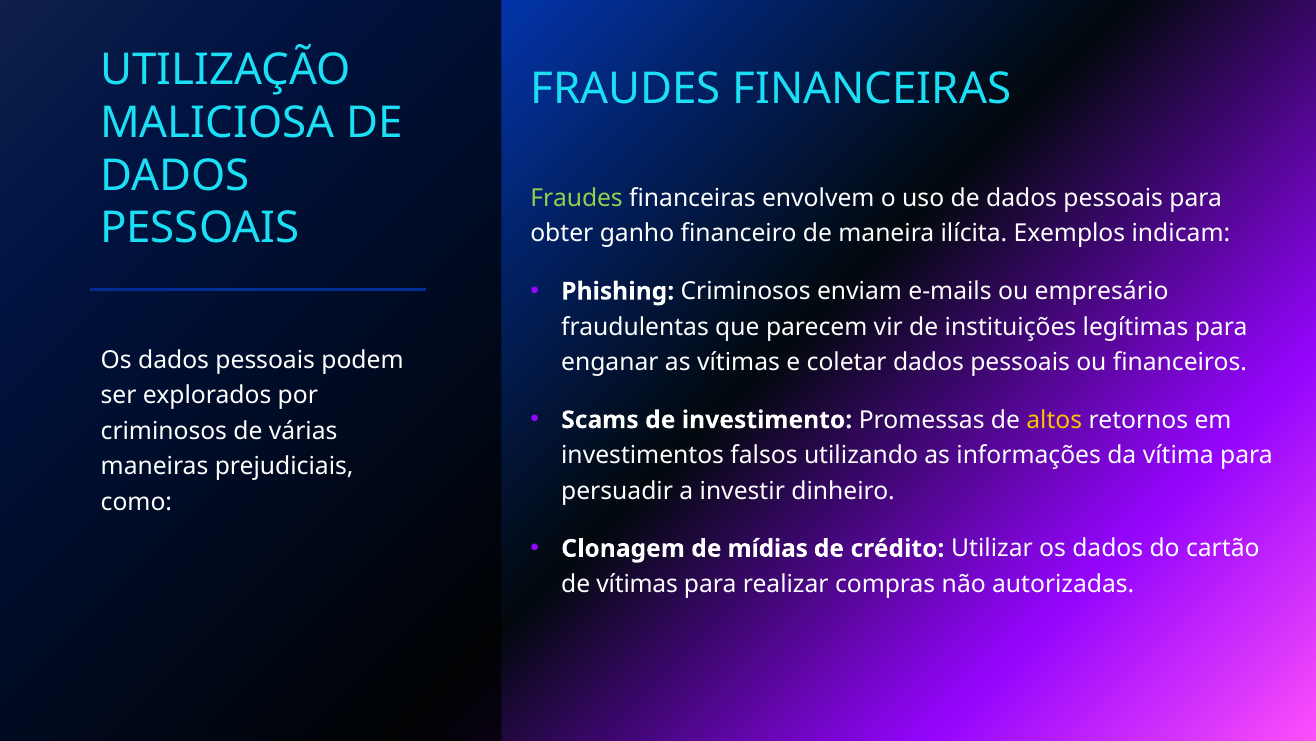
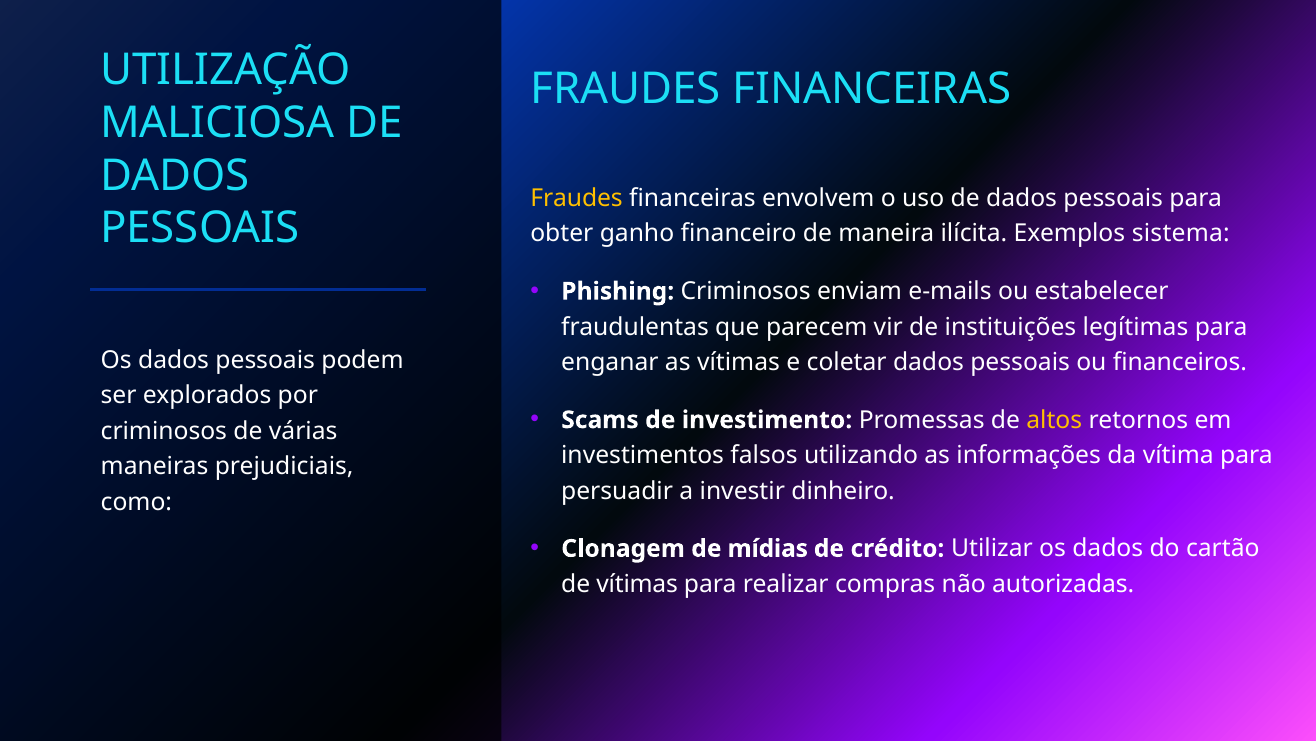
Fraudes at (577, 198) colour: light green -> yellow
indicam: indicam -> sistema
empresário: empresário -> estabelecer
